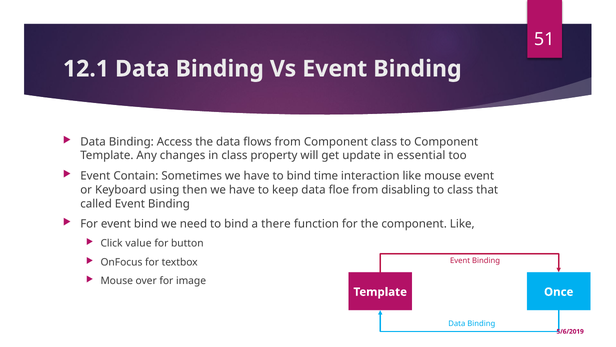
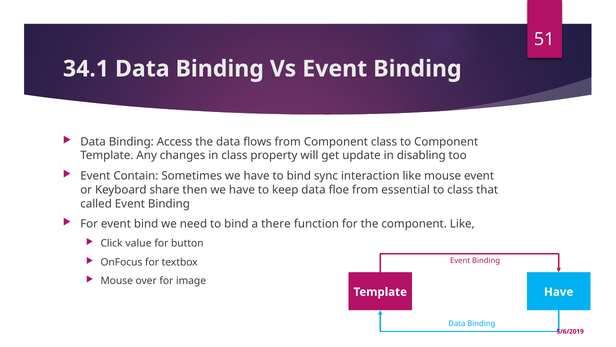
12.1: 12.1 -> 34.1
essential: essential -> disabling
time: time -> sync
using: using -> share
disabling: disabling -> essential
Template Once: Once -> Have
